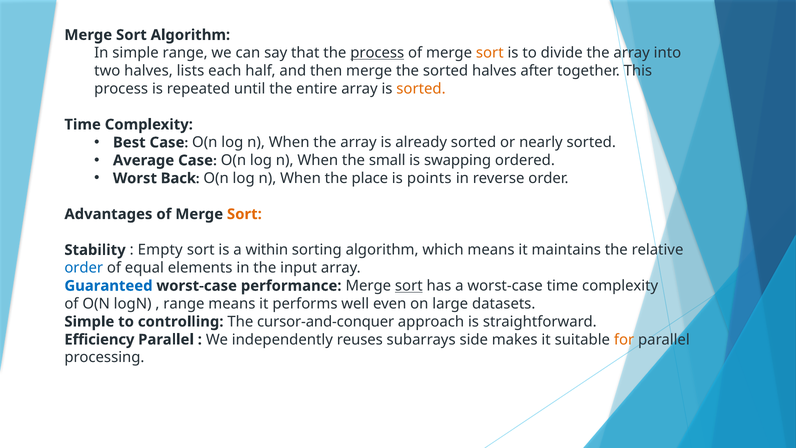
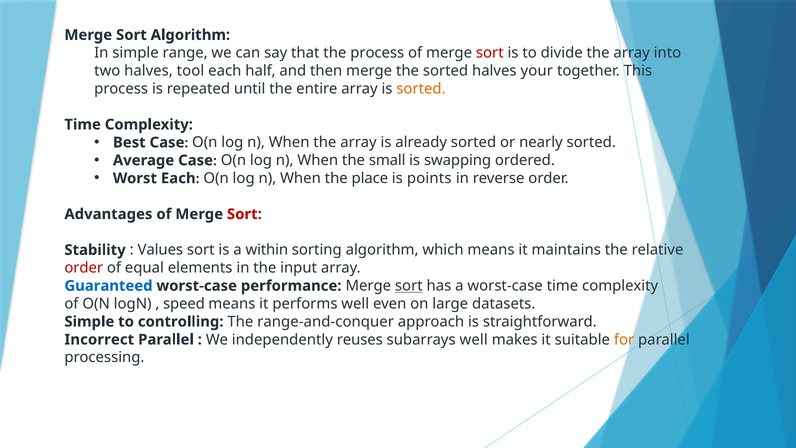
process at (377, 53) underline: present -> none
sort at (490, 53) colour: orange -> red
lists: lists -> tool
after: after -> your
Worst Back: Back -> Each
Sort at (244, 214) colour: orange -> red
Empty: Empty -> Values
order at (84, 268) colour: blue -> red
range at (184, 304): range -> speed
cursor-and-conquer: cursor-and-conquer -> range-and-conquer
Efficiency: Efficiency -> Incorrect
subarrays side: side -> well
